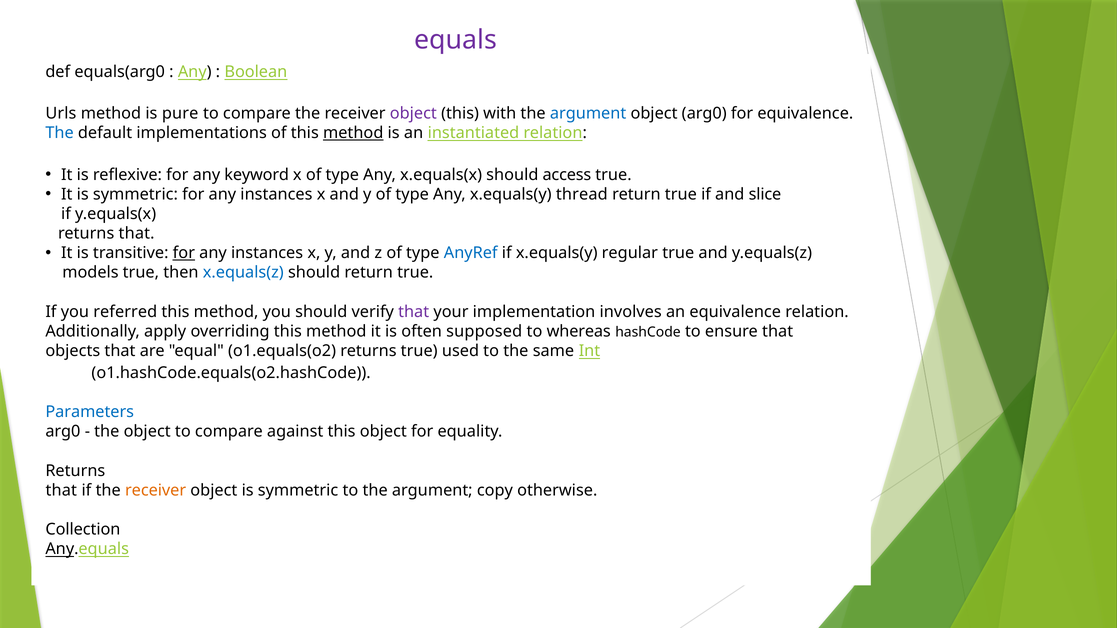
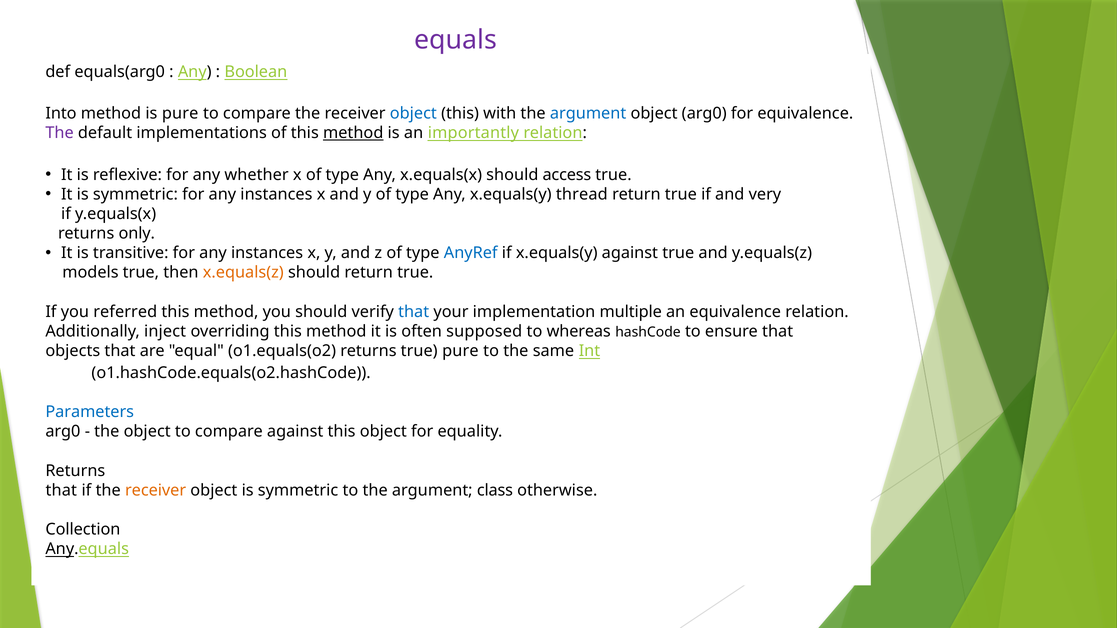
Urls: Urls -> Into
object at (413, 114) colour: purple -> blue
The at (60, 133) colour: blue -> purple
instantiated: instantiated -> importantly
keyword: keyword -> whether
slice: slice -> very
that at (137, 234): that -> only
for at (184, 253) underline: present -> none
x.equals(y regular: regular -> against
x.equals(z colour: blue -> orange
that at (414, 312) colour: purple -> blue
involves: involves -> multiple
apply: apply -> inject
true used: used -> pure
copy: copy -> class
